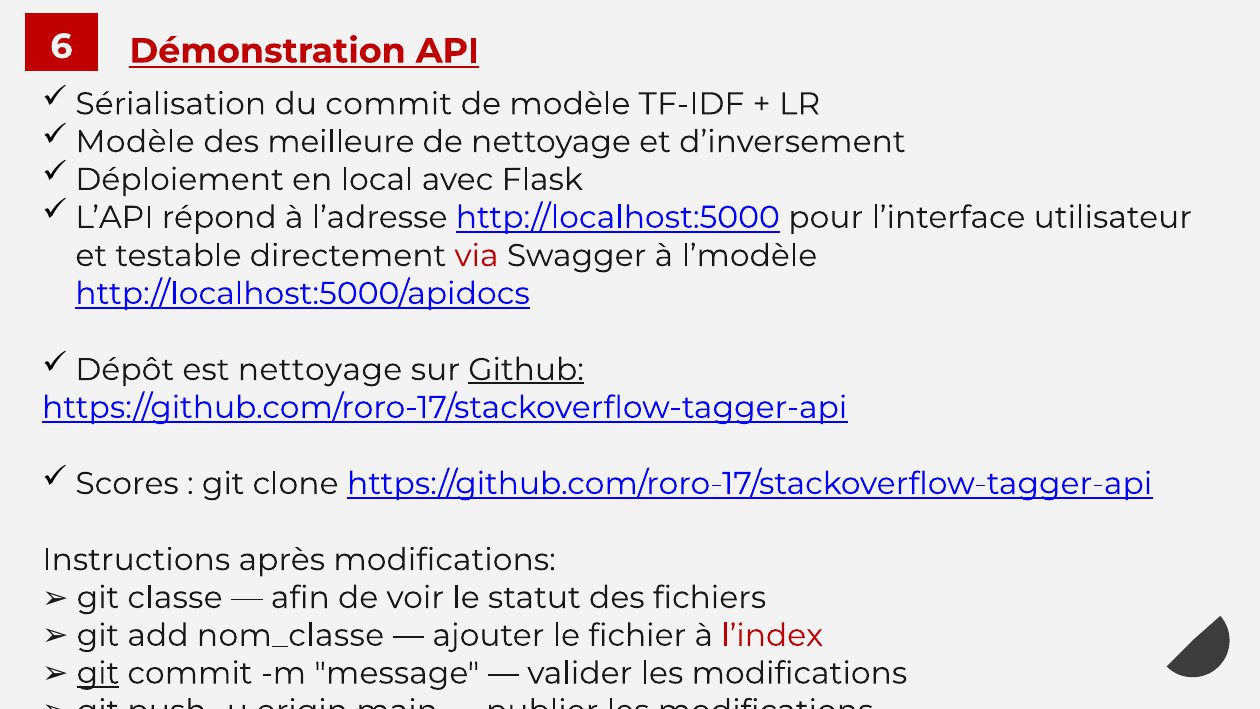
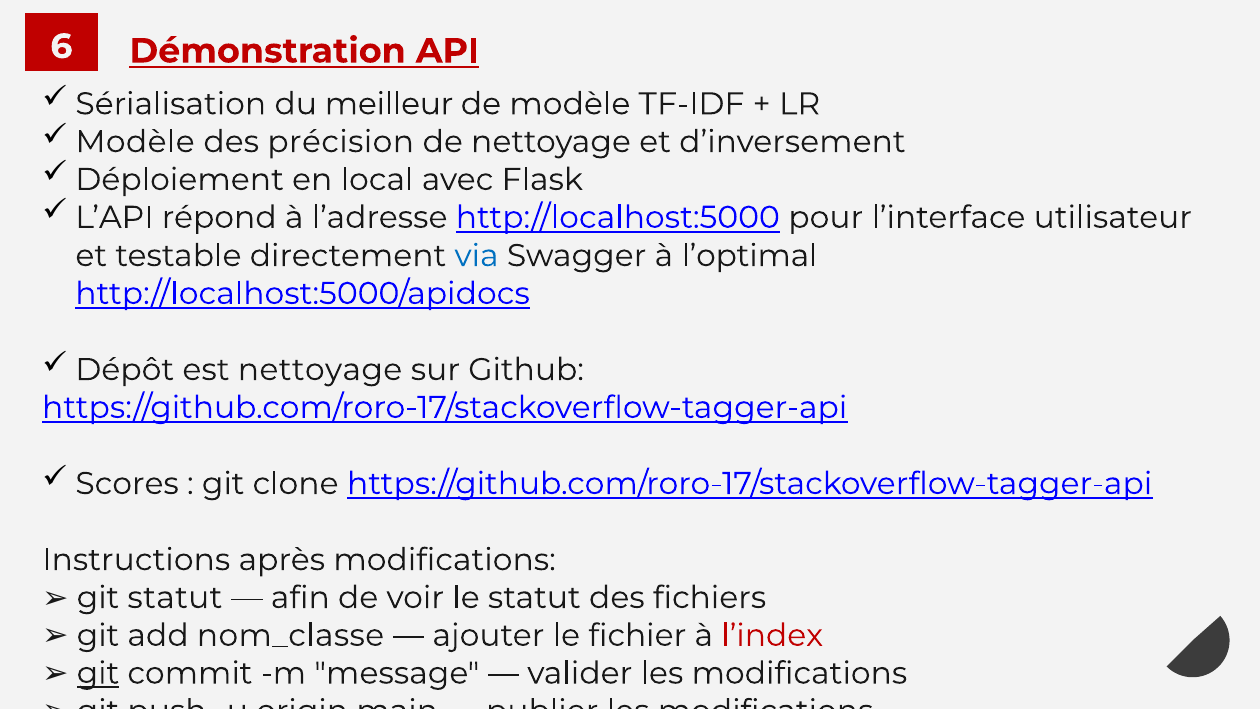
du commit: commit -> meilleur
meilleure: meilleure -> précision
via colour: red -> blue
l’modèle: l’modèle -> l’optimal
Github underline: present -> none
git classe: classe -> statut
